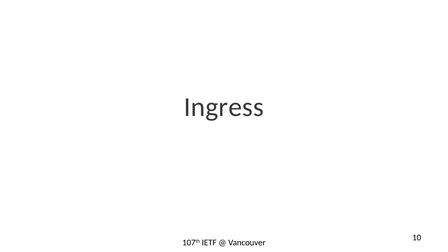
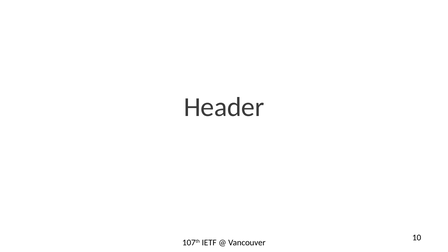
Ingress: Ingress -> Header
